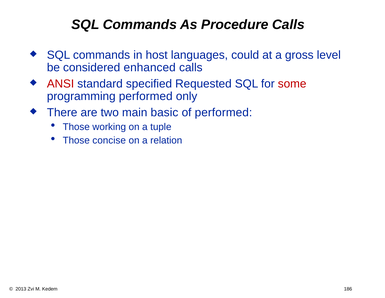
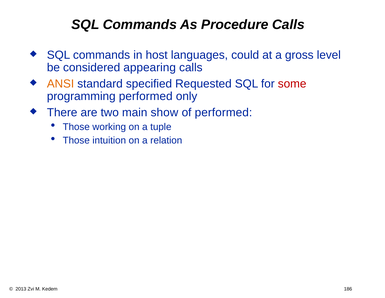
enhanced: enhanced -> appearing
ANSI colour: red -> orange
basic: basic -> show
concise: concise -> intuition
